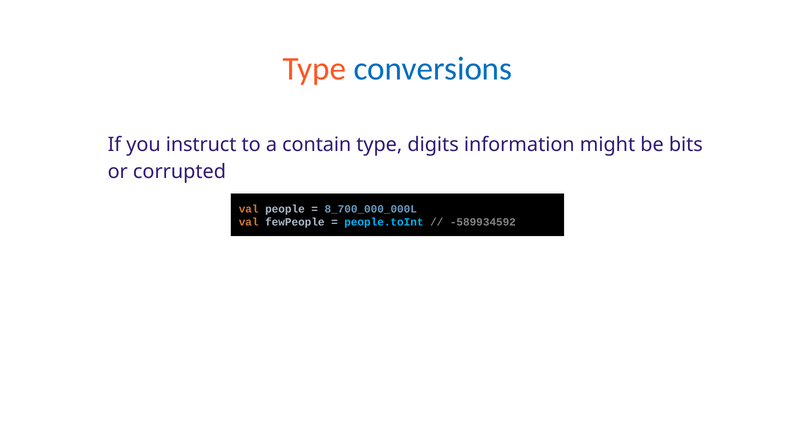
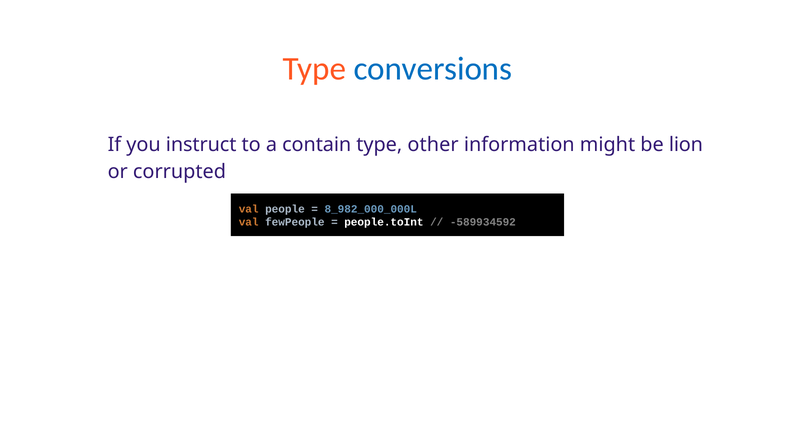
digits: digits -> other
bits: bits -> lion
8_700_000_000L: 8_700_000_000L -> 8_982_000_000L
people.toInt colour: light blue -> white
